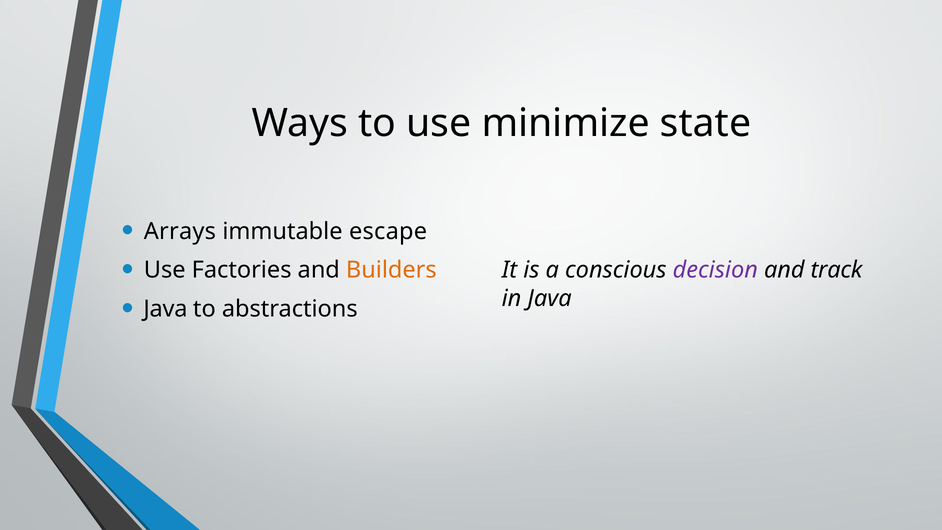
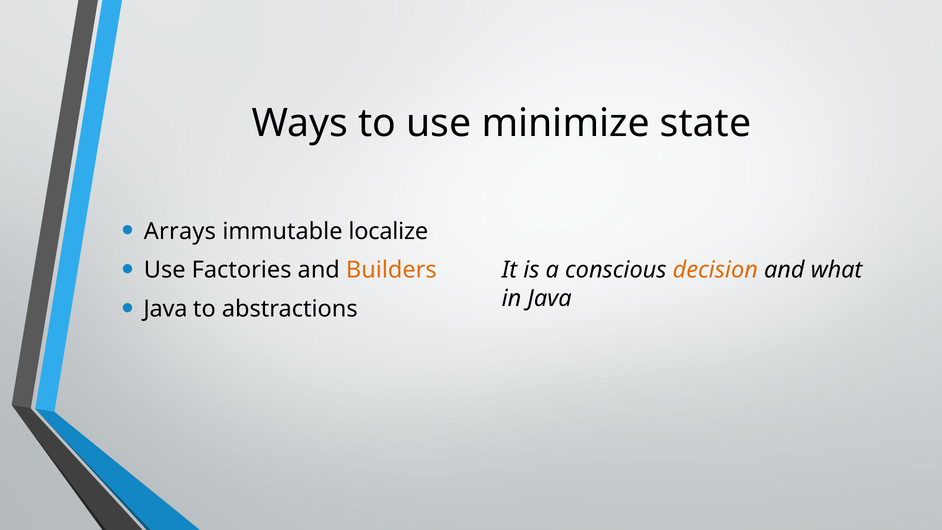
escape: escape -> localize
decision colour: purple -> orange
track: track -> what
